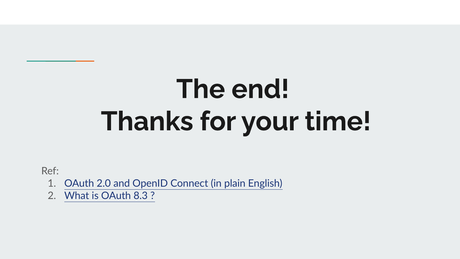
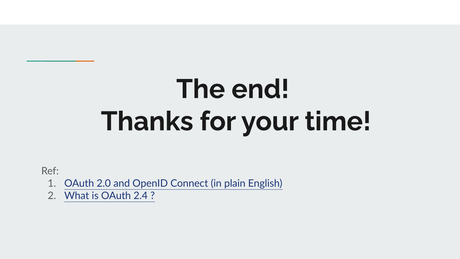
8.3: 8.3 -> 2.4
